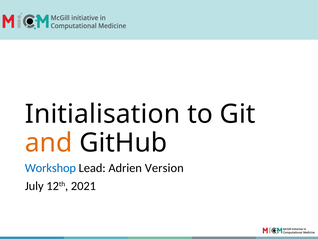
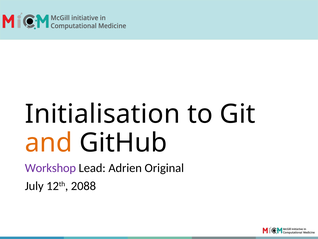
Workshop colour: blue -> purple
Version: Version -> Original
2021: 2021 -> 2088
